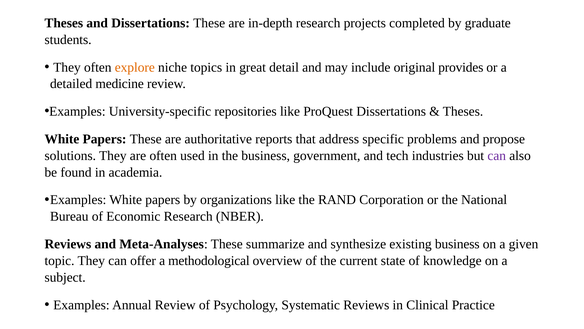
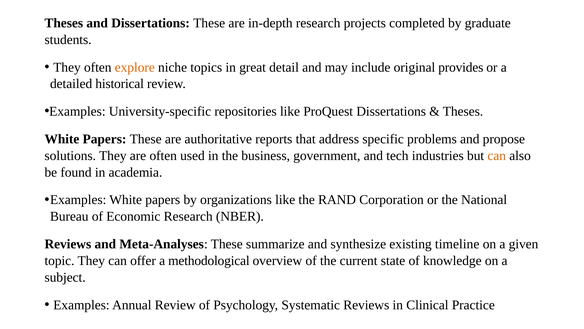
medicine: medicine -> historical
can at (497, 155) colour: purple -> orange
existing business: business -> timeline
